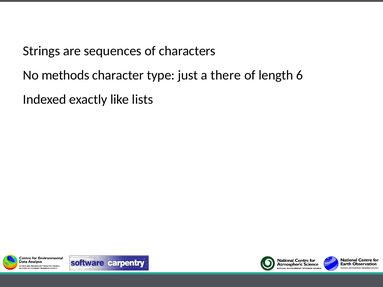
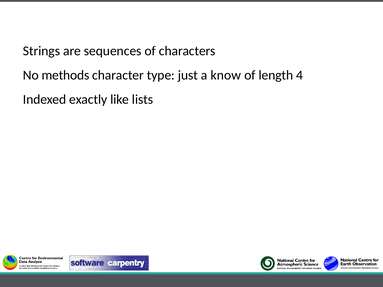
there: there -> know
6: 6 -> 4
